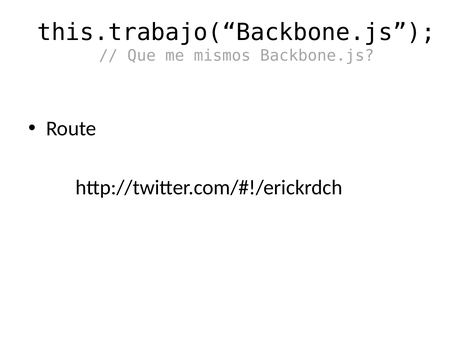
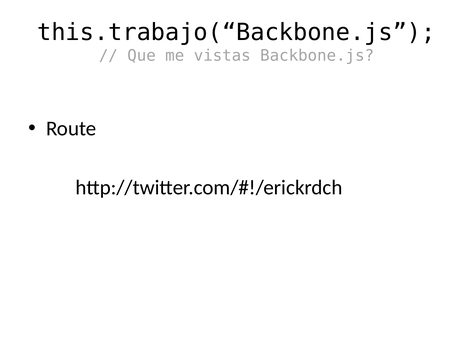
mismos: mismos -> vistas
